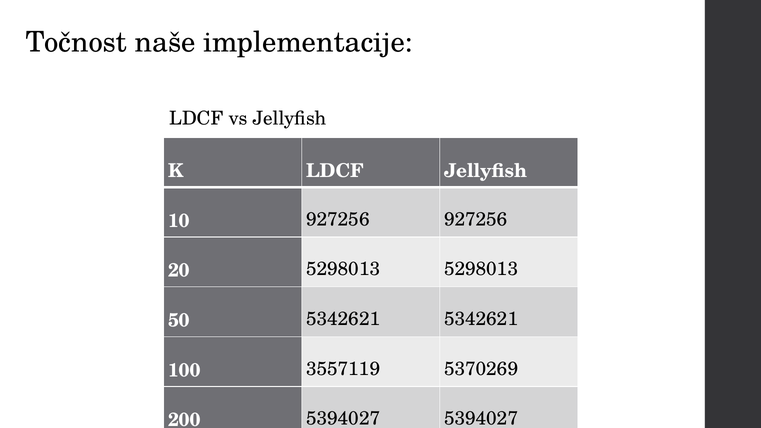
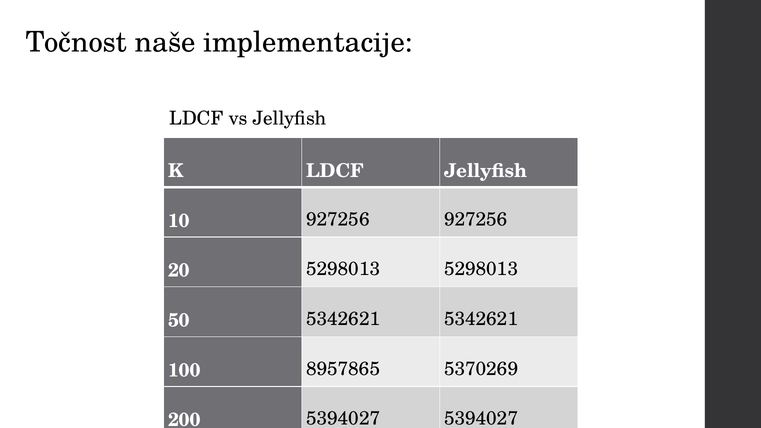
3557119: 3557119 -> 8957865
